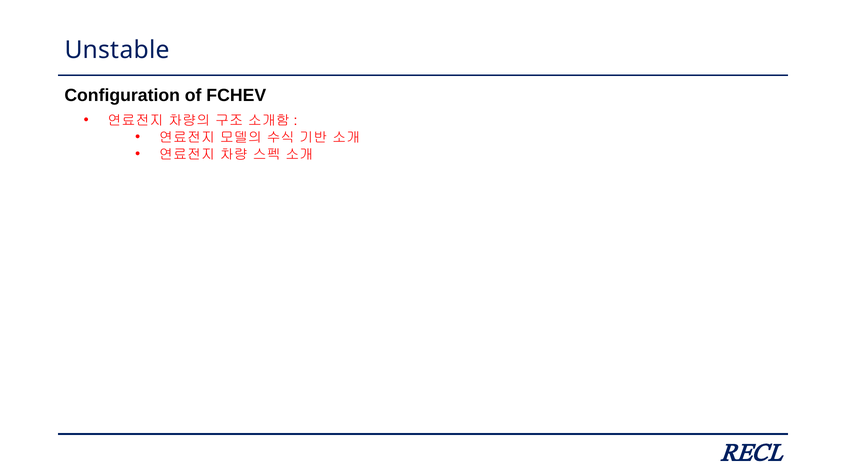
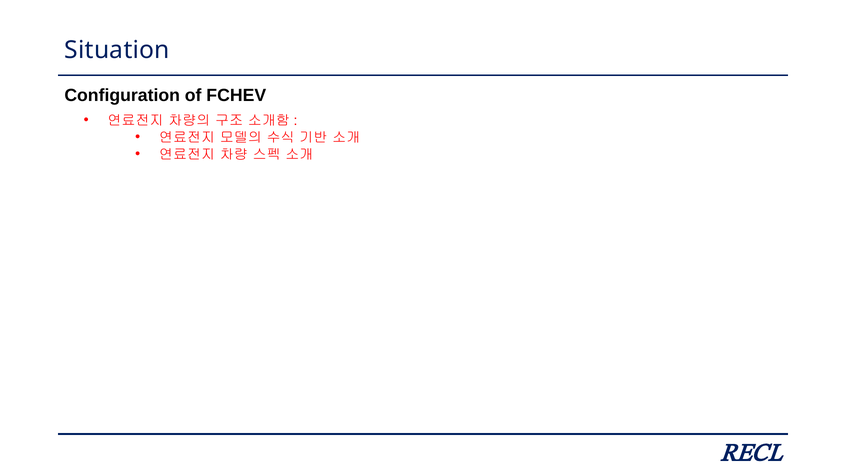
Unstable: Unstable -> Situation
